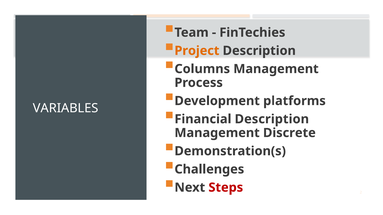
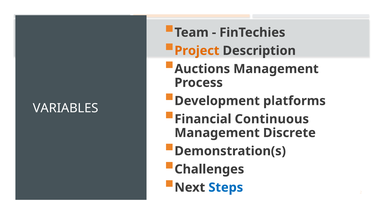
Columns: Columns -> Auctions
Financial Description: Description -> Continuous
Steps colour: red -> blue
